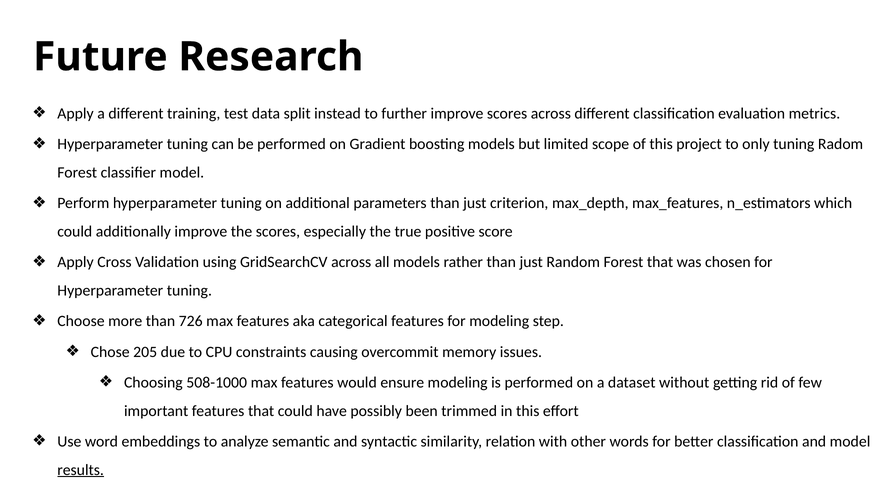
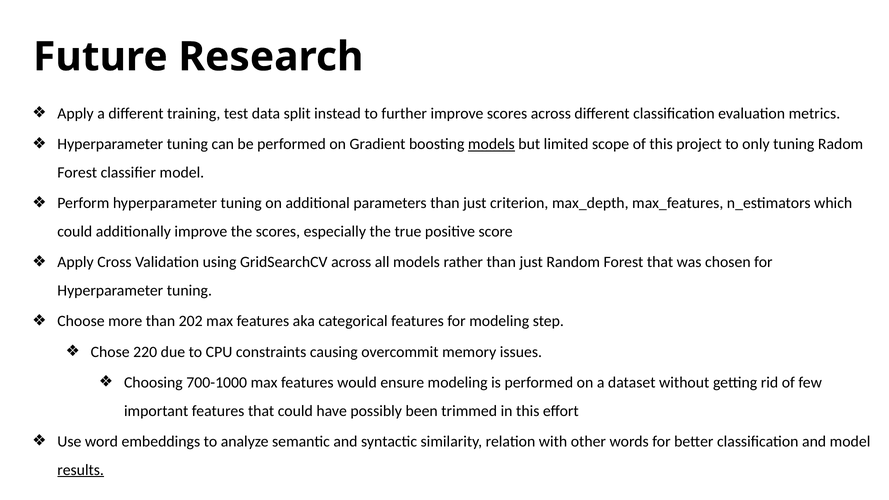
models at (491, 144) underline: none -> present
726: 726 -> 202
205: 205 -> 220
508-1000: 508-1000 -> 700-1000
